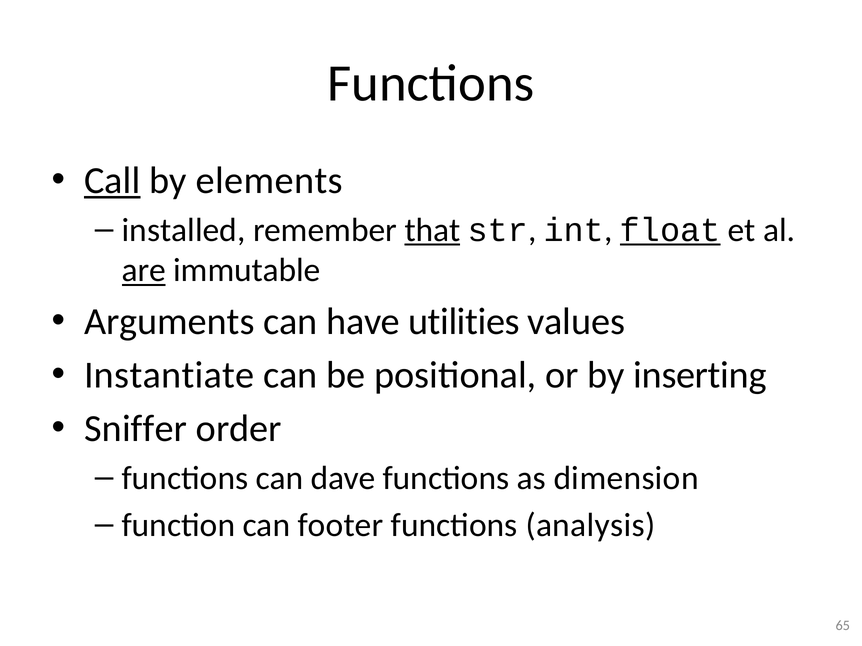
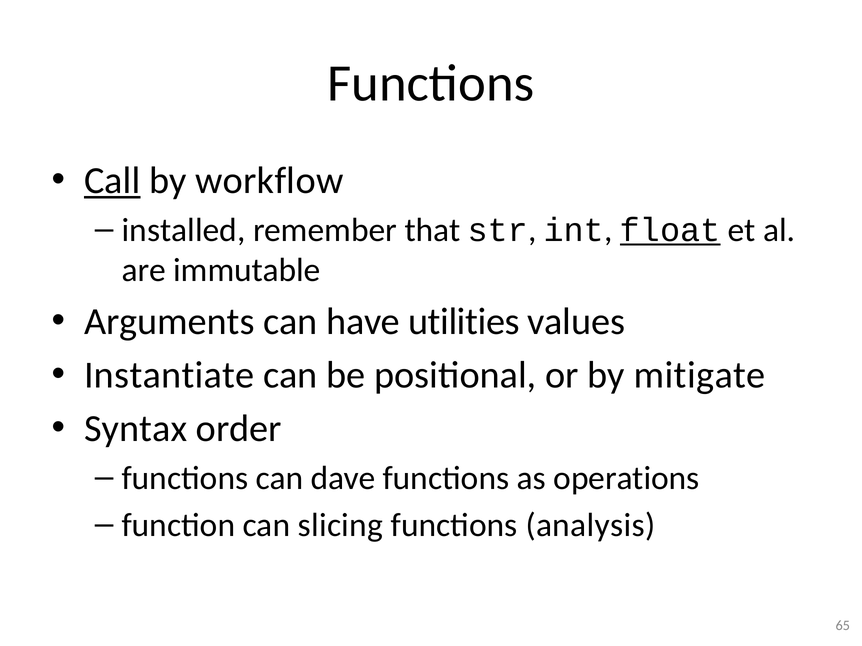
elements: elements -> workflow
that underline: present -> none
are underline: present -> none
inserting: inserting -> mitigate
Sniffer: Sniffer -> Syntax
dimension: dimension -> operations
footer: footer -> slicing
